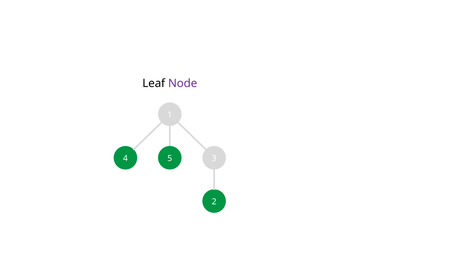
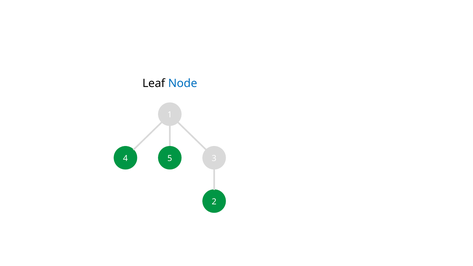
Node colour: purple -> blue
